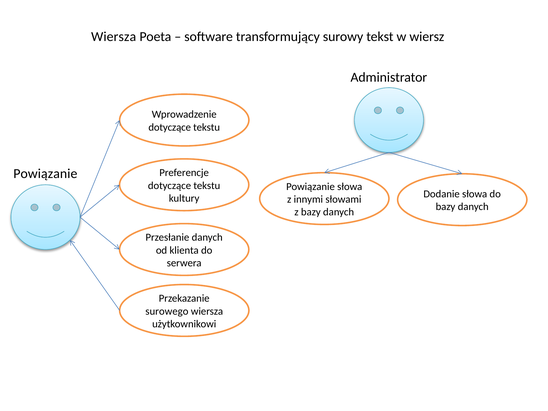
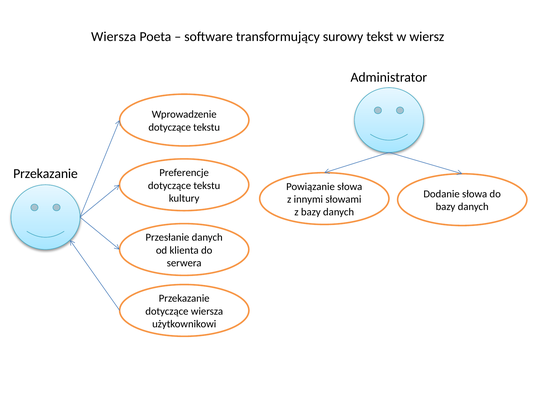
Powiązanie at (45, 173): Powiązanie -> Przekazanie
surowego at (167, 311): surowego -> dotyczące
